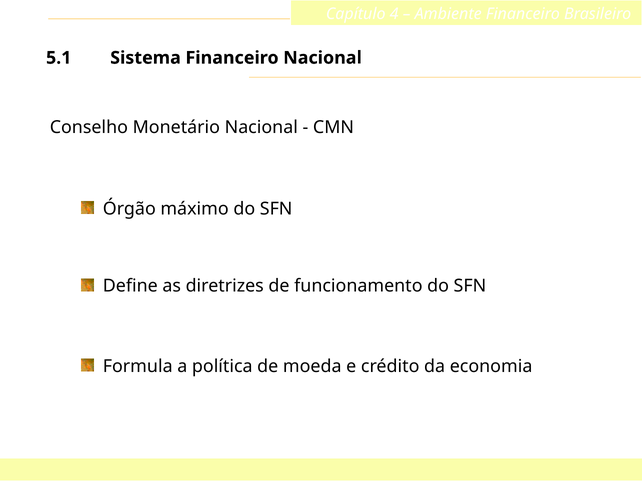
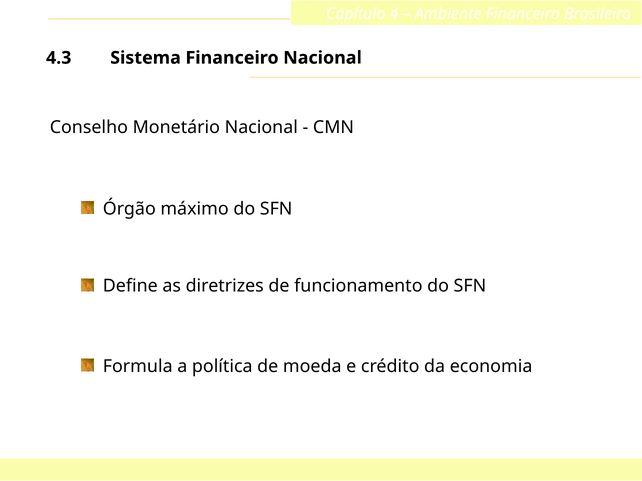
5.1: 5.1 -> 4.3
